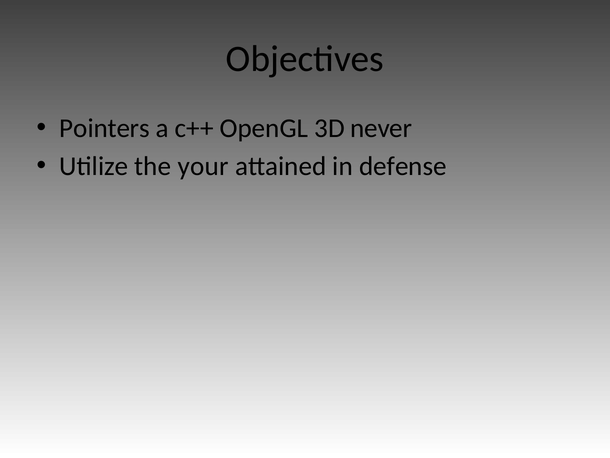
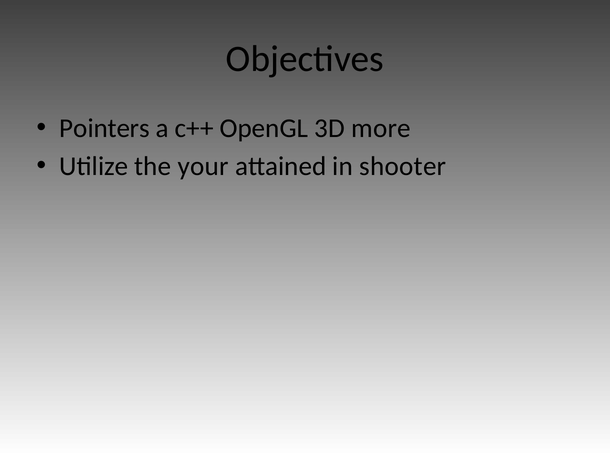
never: never -> more
defense: defense -> shooter
